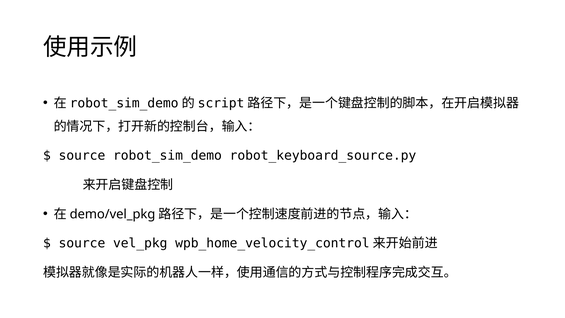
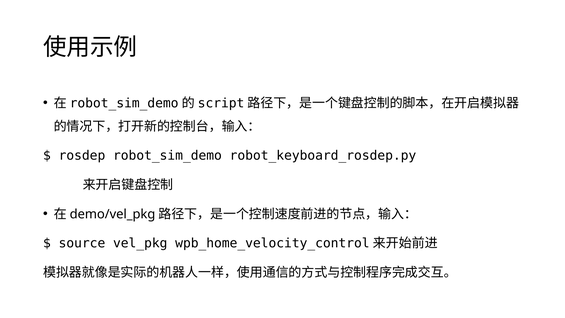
source at (82, 156): source -> rosdep
robot_keyboard_source.py: robot_keyboard_source.py -> robot_keyboard_rosdep.py
